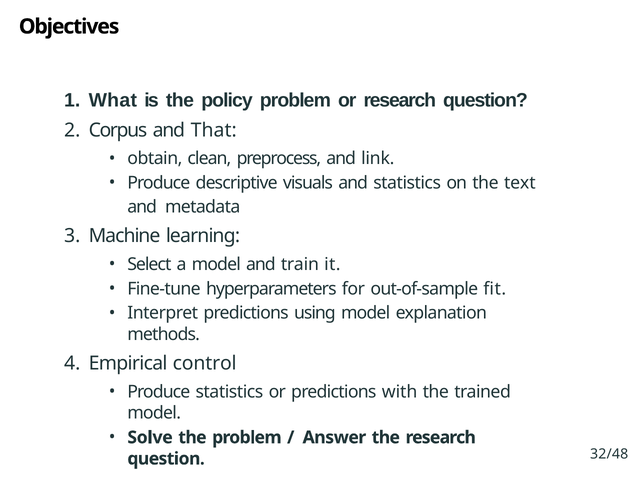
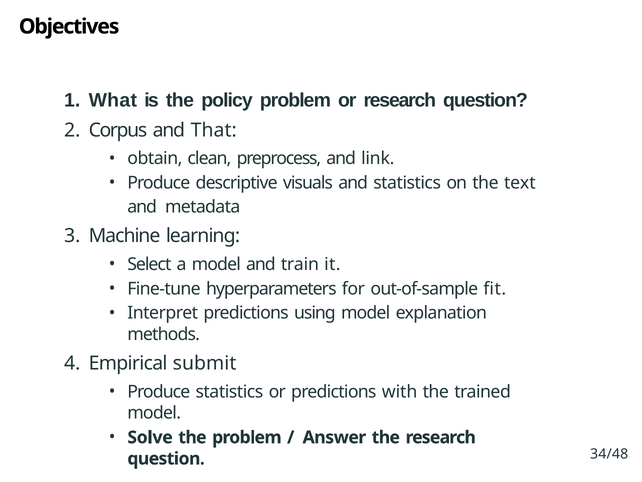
control: control -> submit
32/48: 32/48 -> 34/48
